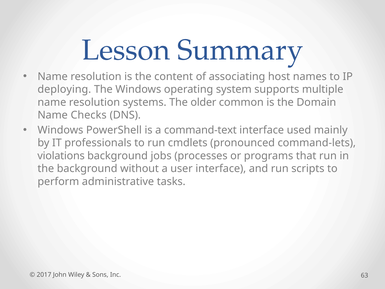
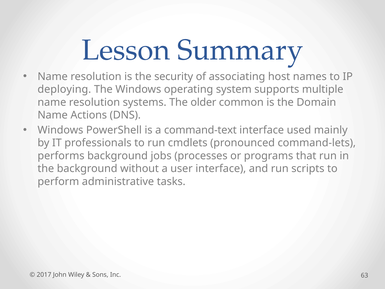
content: content -> security
Checks: Checks -> Actions
violations: violations -> performs
